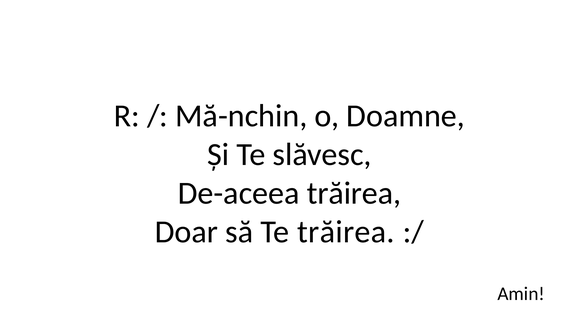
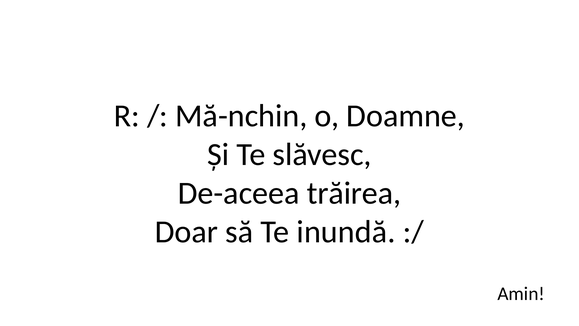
Te trăirea: trăirea -> inundă
